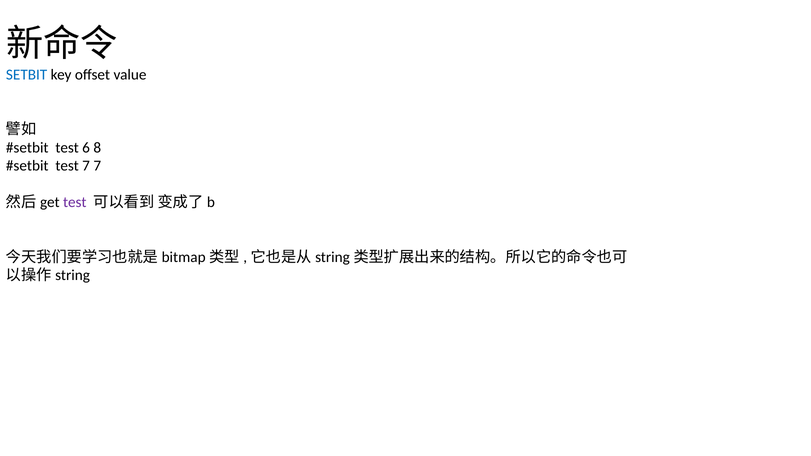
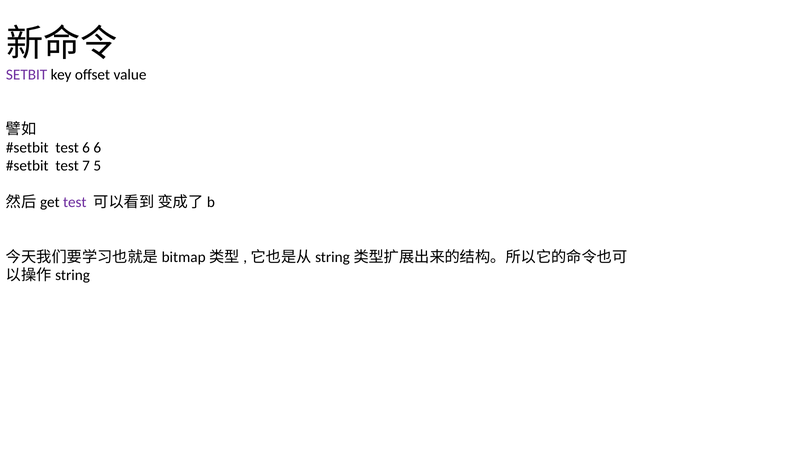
SETBIT colour: blue -> purple
6 8: 8 -> 6
7 7: 7 -> 5
